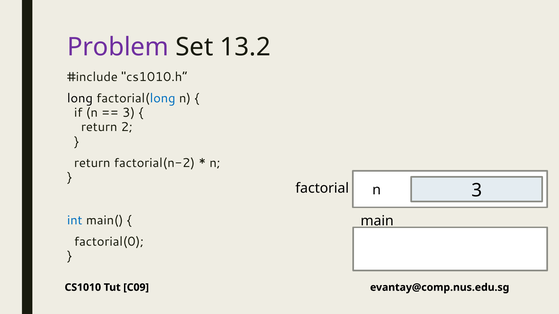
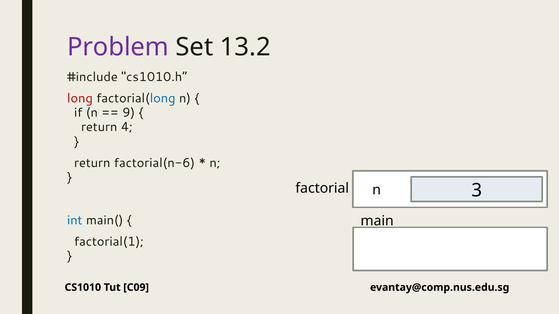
long colour: black -> red
3 at (129, 113): 3 -> 9
2: 2 -> 4
factorial(n-2: factorial(n-2 -> factorial(n-6
factorial(0: factorial(0 -> factorial(1
